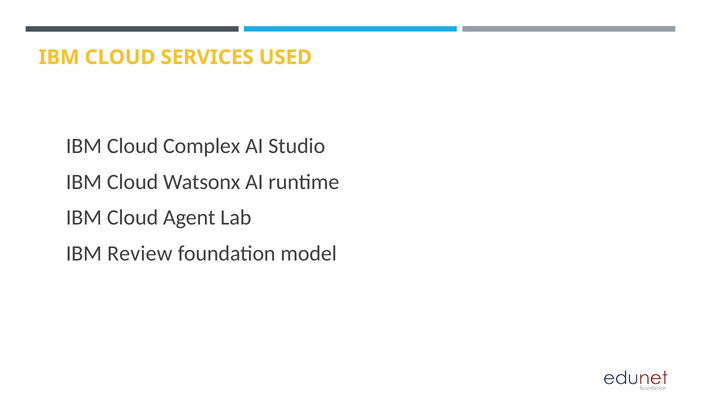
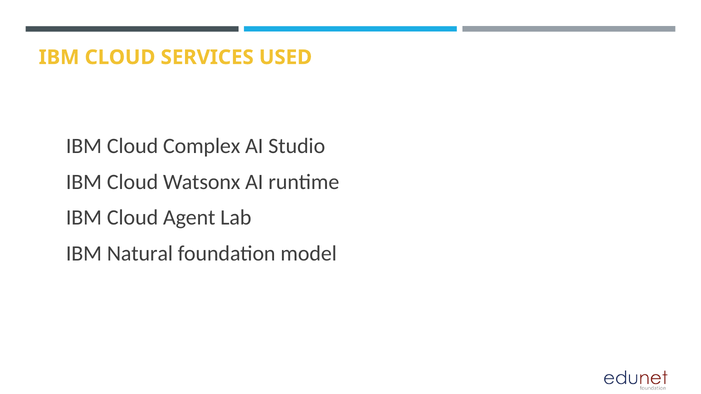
Review: Review -> Natural
